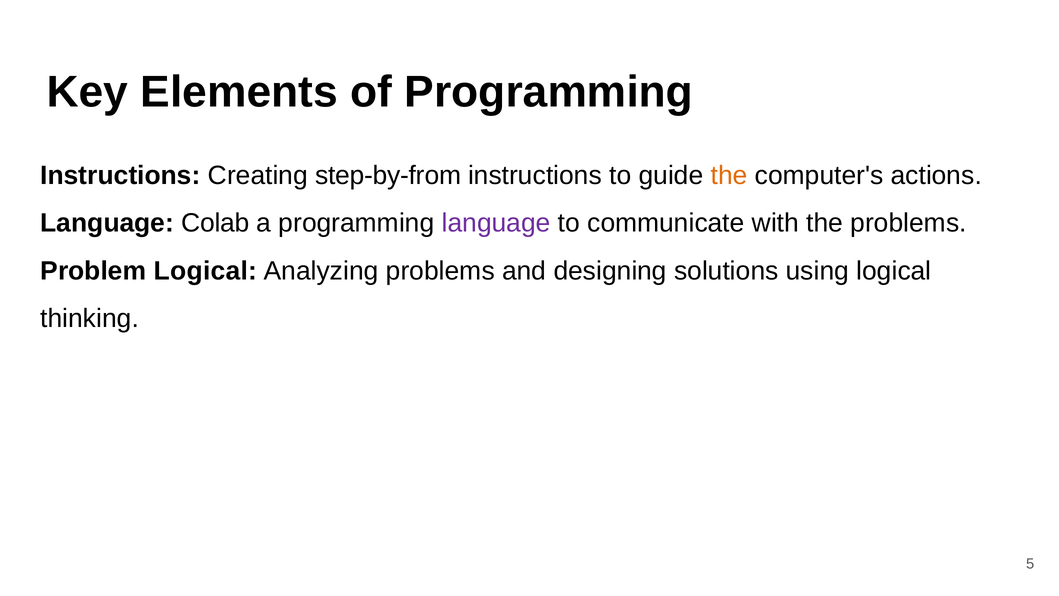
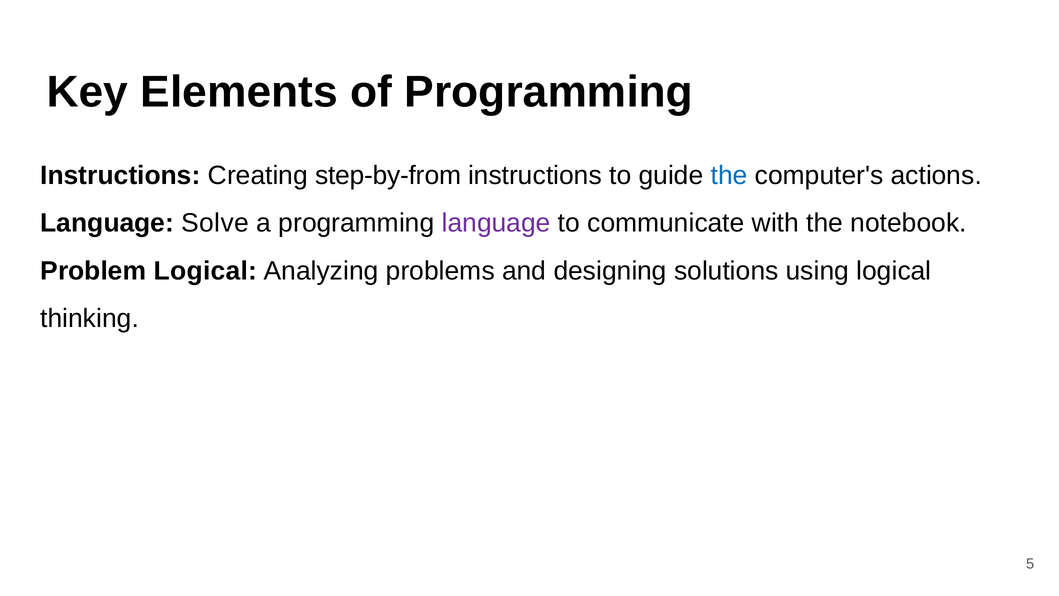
the at (729, 175) colour: orange -> blue
Colab: Colab -> Solve
the problems: problems -> notebook
